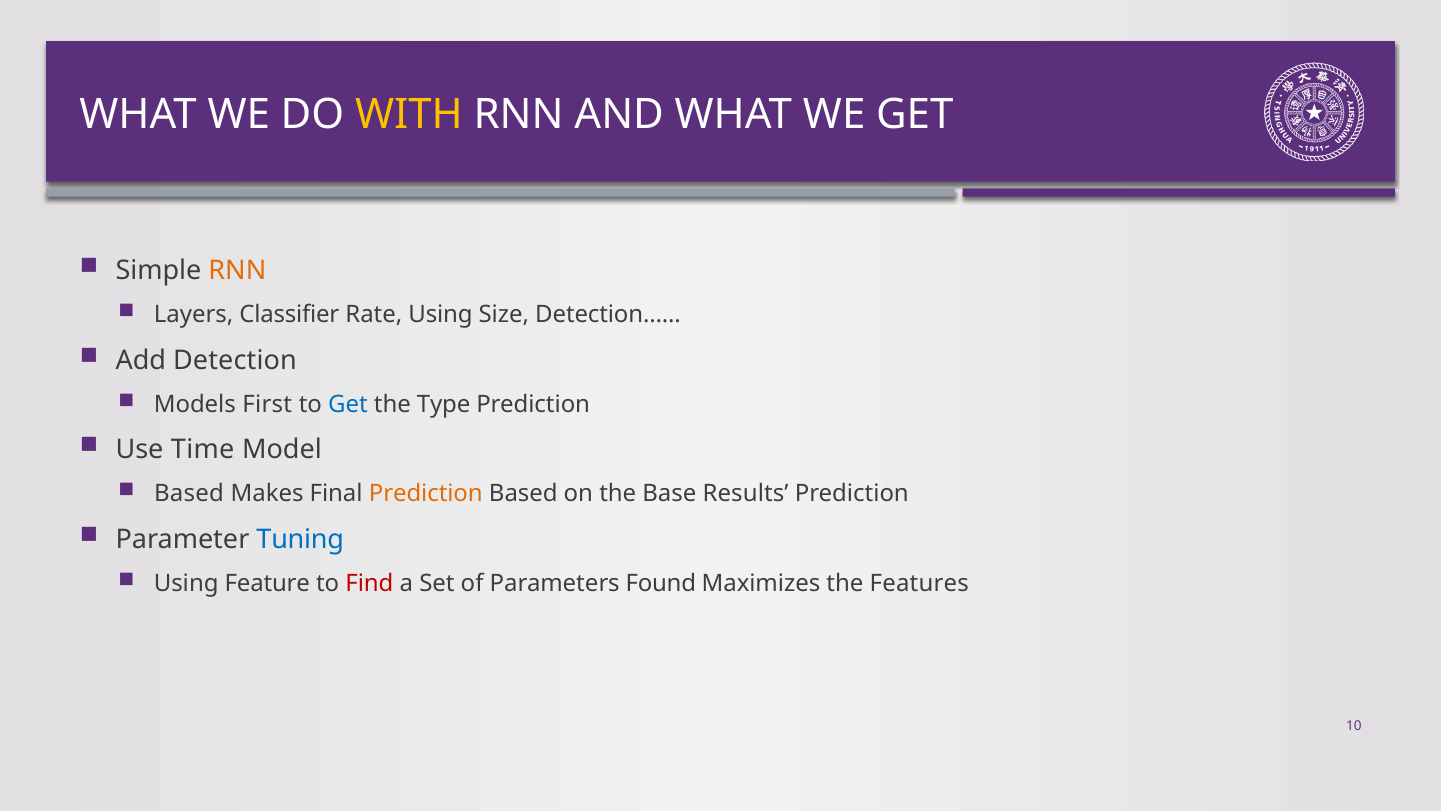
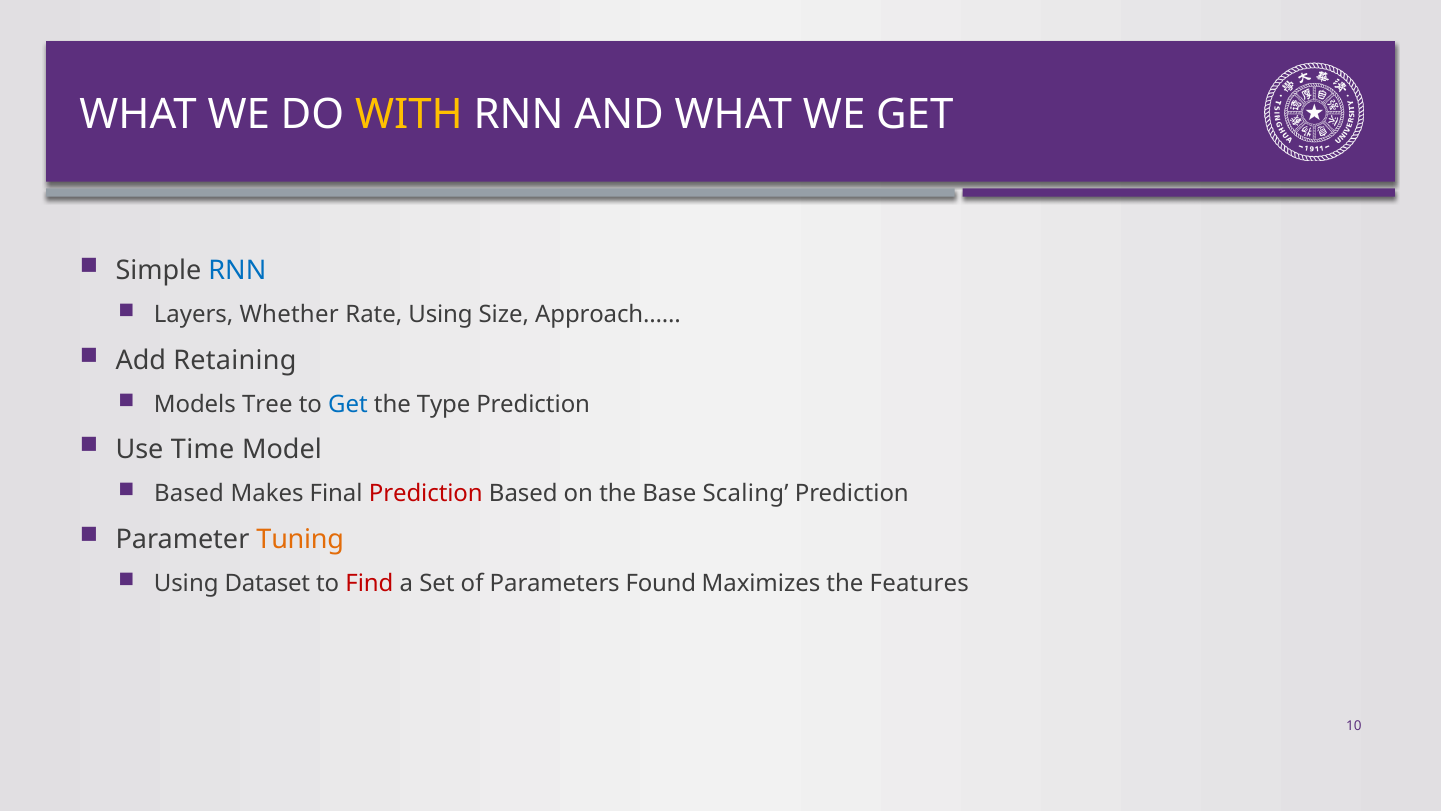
RNN at (237, 271) colour: orange -> blue
Classifier: Classifier -> Whether
Detection……: Detection…… -> Approach……
Detection: Detection -> Retaining
First: First -> Tree
Prediction at (426, 494) colour: orange -> red
Results: Results -> Scaling
Tuning colour: blue -> orange
Feature: Feature -> Dataset
